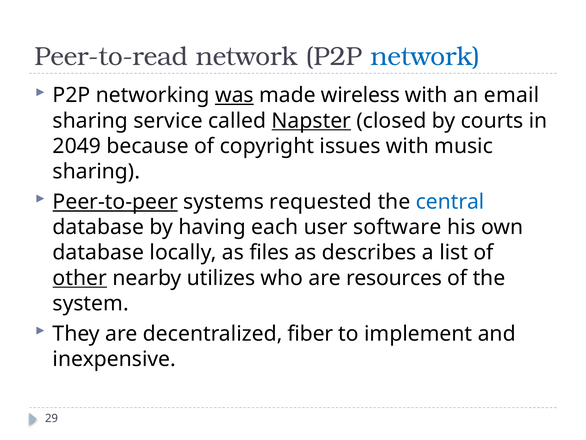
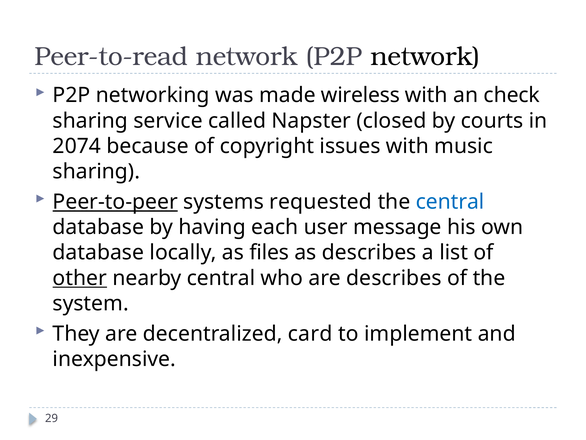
network at (425, 57) colour: blue -> black
was underline: present -> none
email: email -> check
Napster underline: present -> none
2049: 2049 -> 2074
software: software -> message
nearby utilizes: utilizes -> central
are resources: resources -> describes
fiber: fiber -> card
